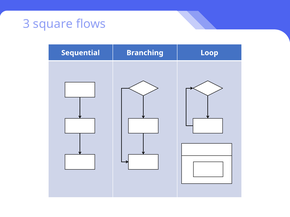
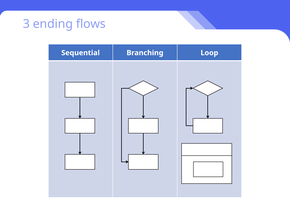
square: square -> ending
